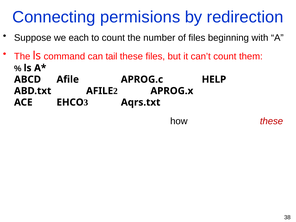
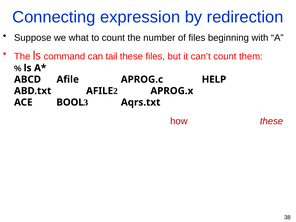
permisions: permisions -> expression
each: each -> what
EHCO: EHCO -> BOOL
how colour: black -> red
